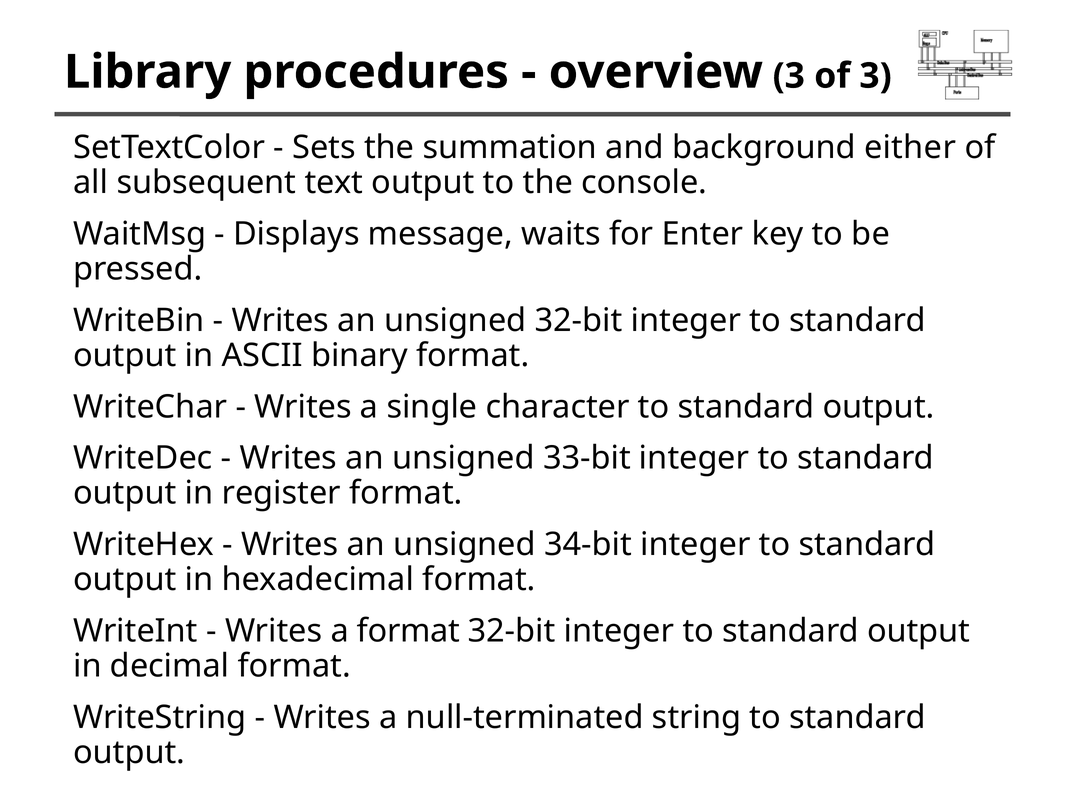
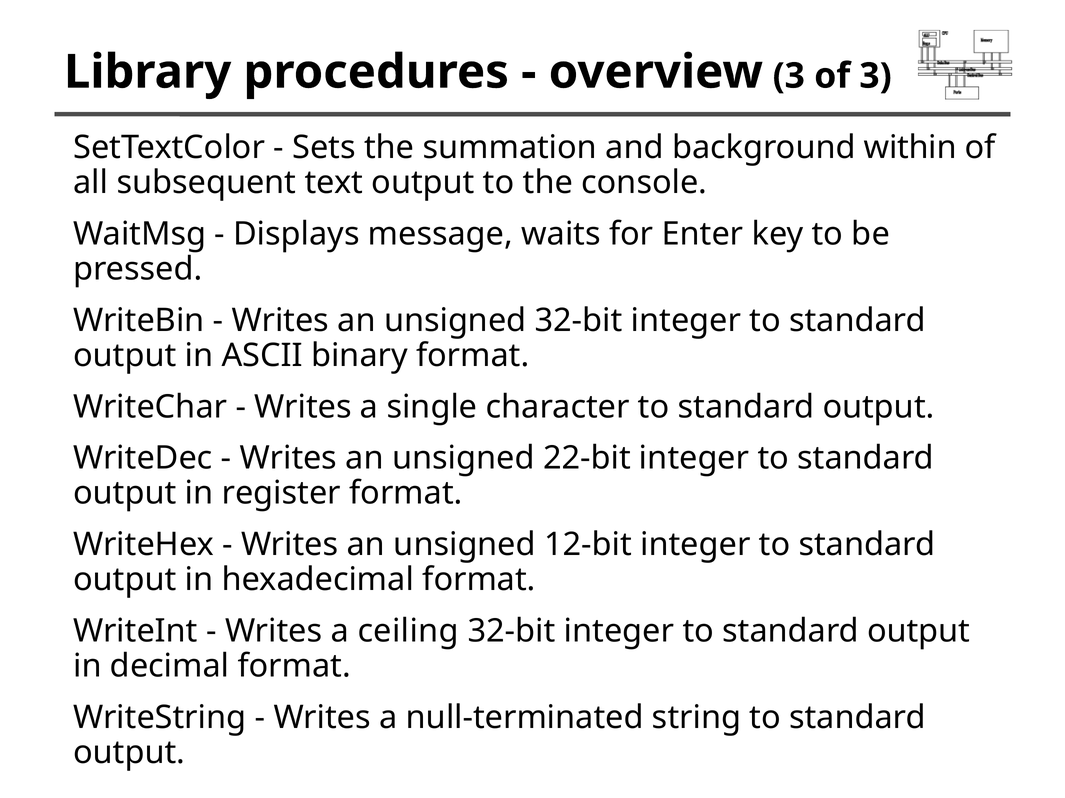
either: either -> within
33-bit: 33-bit -> 22-bit
34-bit: 34-bit -> 12-bit
a format: format -> ceiling
